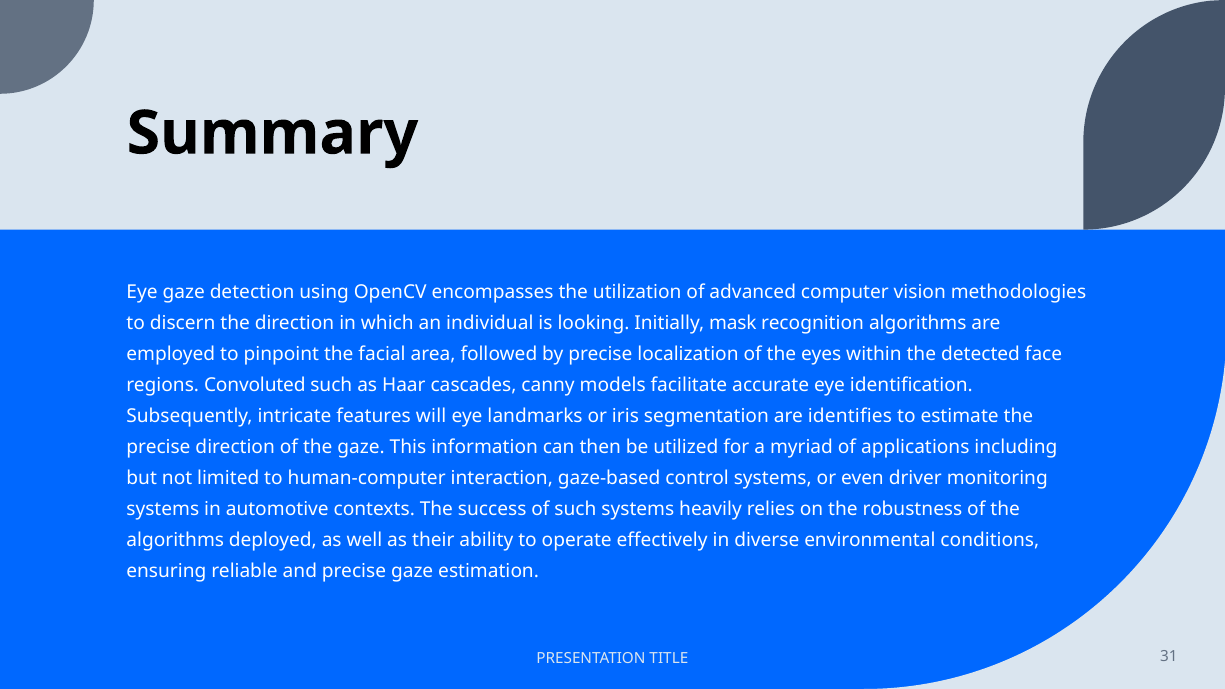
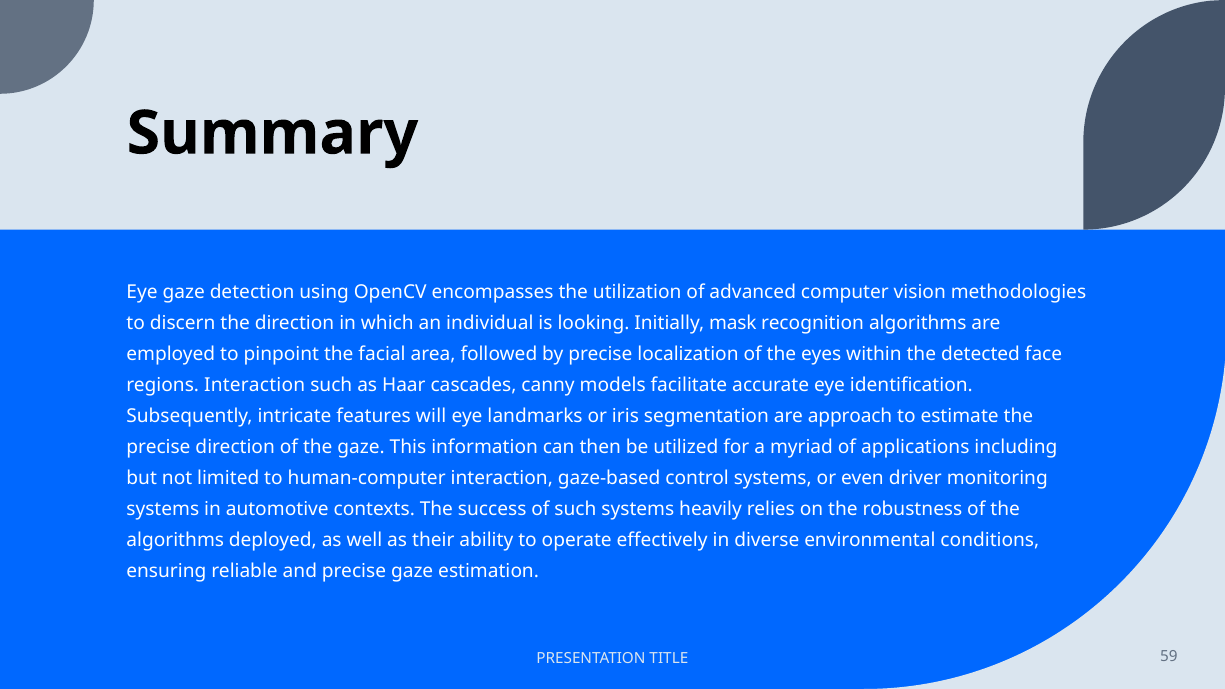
regions Convoluted: Convoluted -> Interaction
identifies: identifies -> approach
31: 31 -> 59
